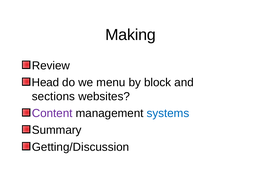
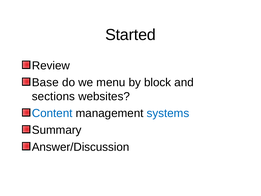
Making: Making -> Started
Head: Head -> Base
Content colour: purple -> blue
Getting/Discussion: Getting/Discussion -> Answer/Discussion
